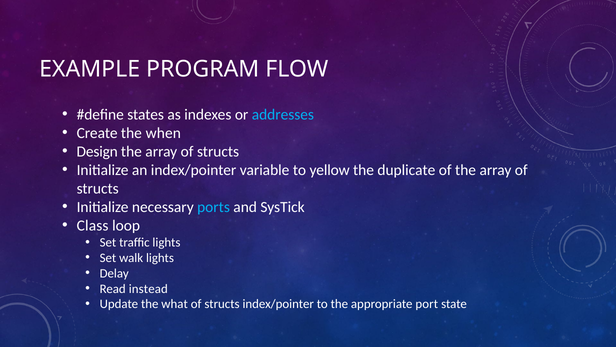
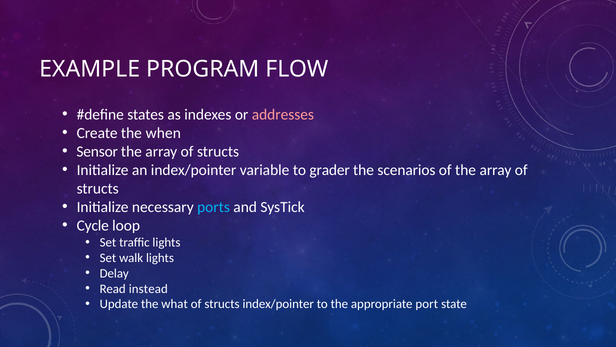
addresses colour: light blue -> pink
Design: Design -> Sensor
yellow: yellow -> grader
duplicate: duplicate -> scenarios
Class: Class -> Cycle
